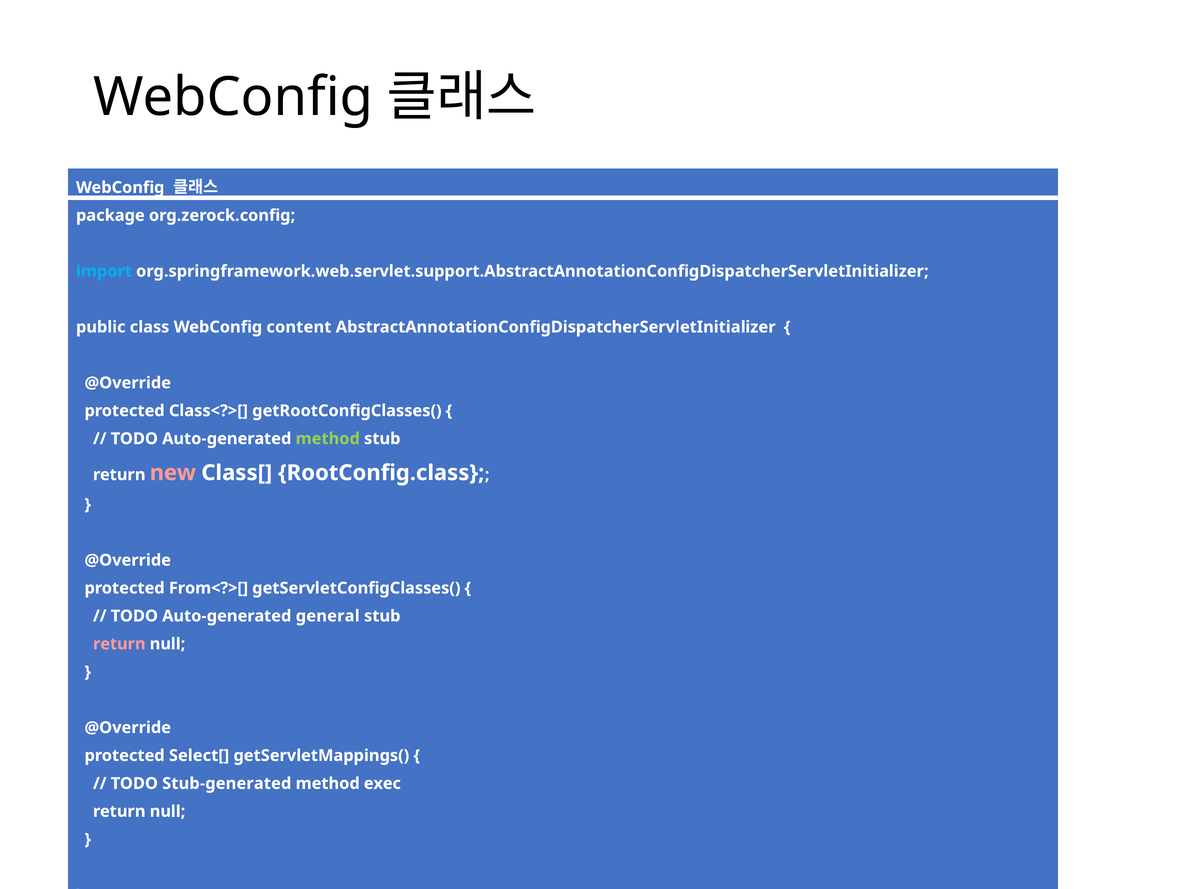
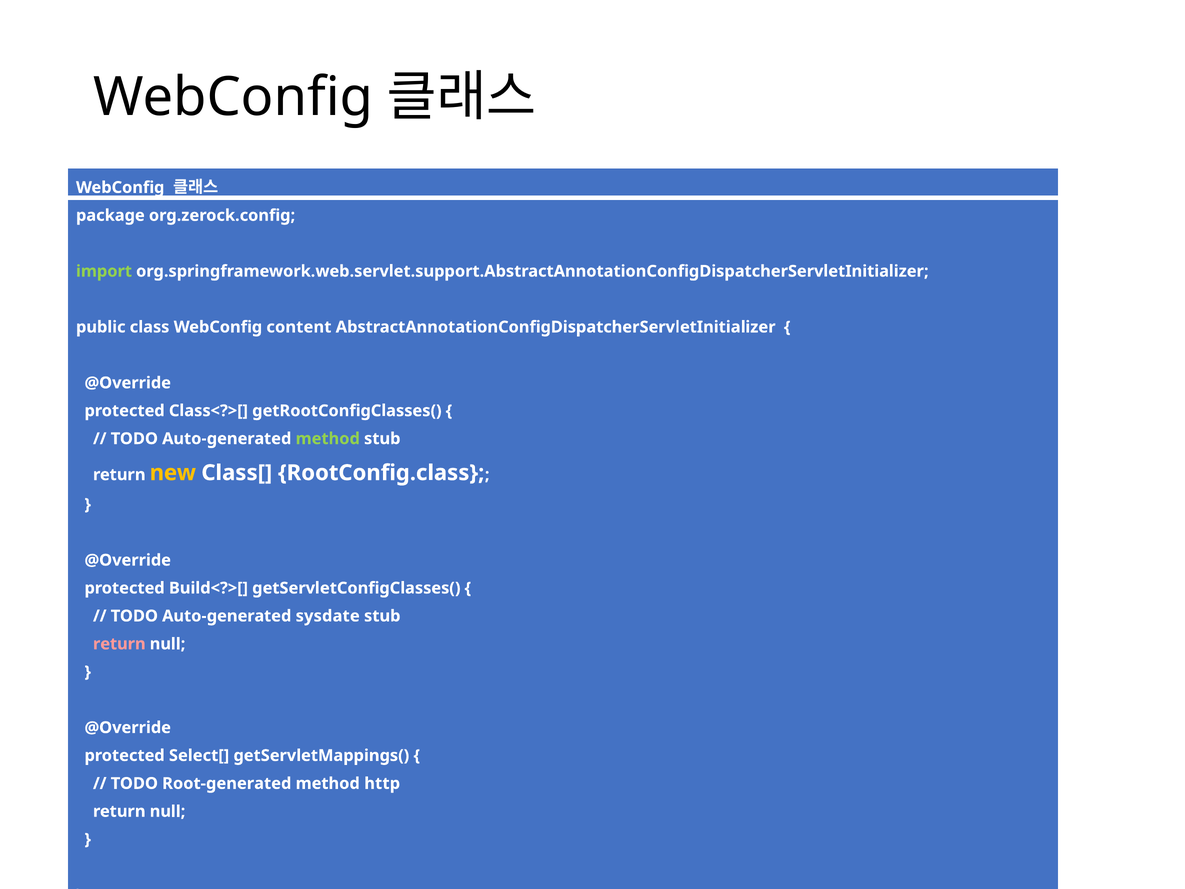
import colour: light blue -> light green
new colour: pink -> yellow
From<?>[: From<?>[ -> Build<?>[
general: general -> sysdate
Stub-generated: Stub-generated -> Root-generated
exec: exec -> http
